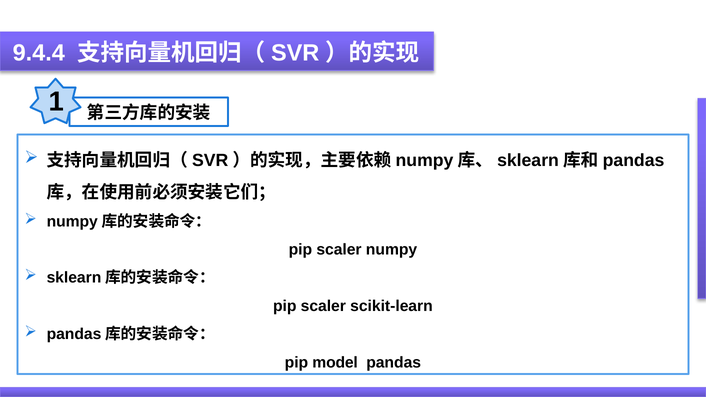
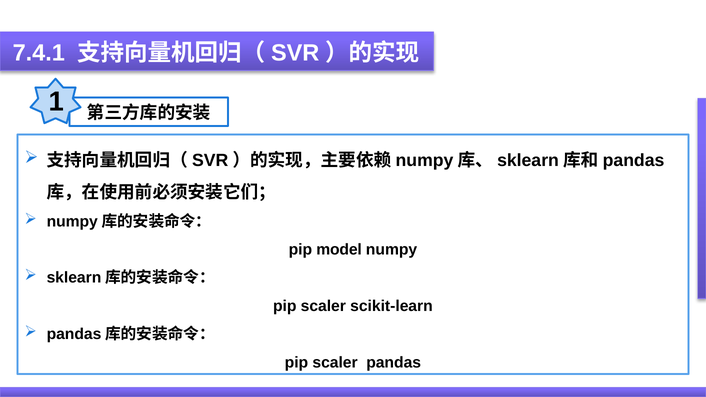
9.4.4: 9.4.4 -> 7.4.1
scaler at (339, 250): scaler -> model
model at (335, 363): model -> scaler
